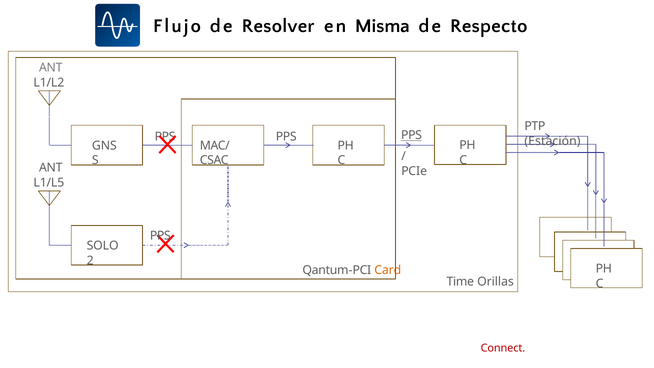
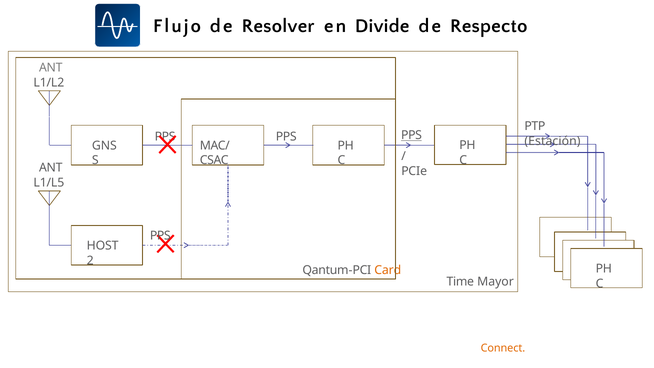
Misma: Misma -> Divide
SOLO: SOLO -> HOST
Orillas: Orillas -> Mayor
Connect colour: red -> orange
